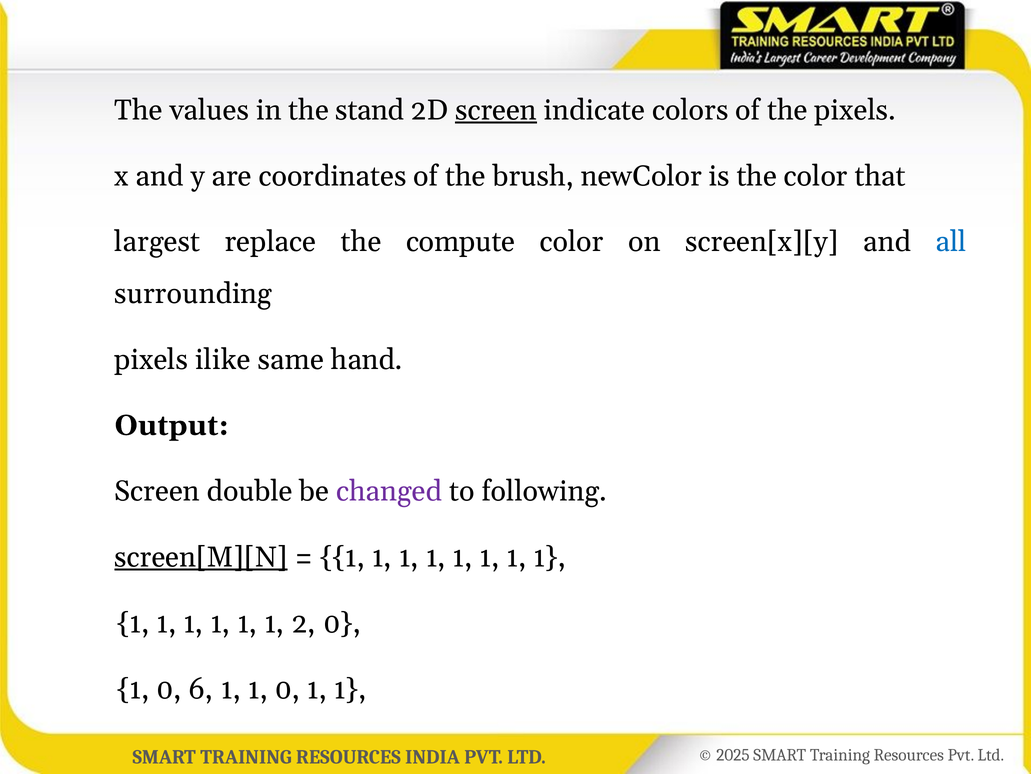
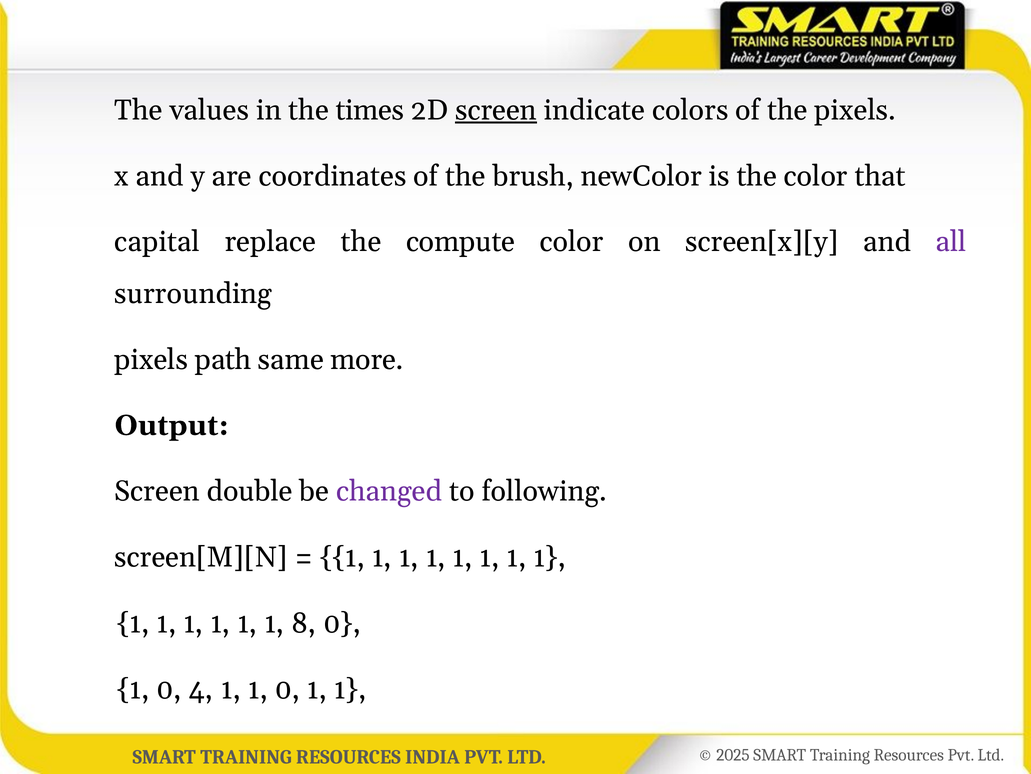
stand: stand -> times
largest: largest -> capital
all colour: blue -> purple
ilike: ilike -> path
hand: hand -> more
screen[M][N underline: present -> none
2: 2 -> 8
6: 6 -> 4
